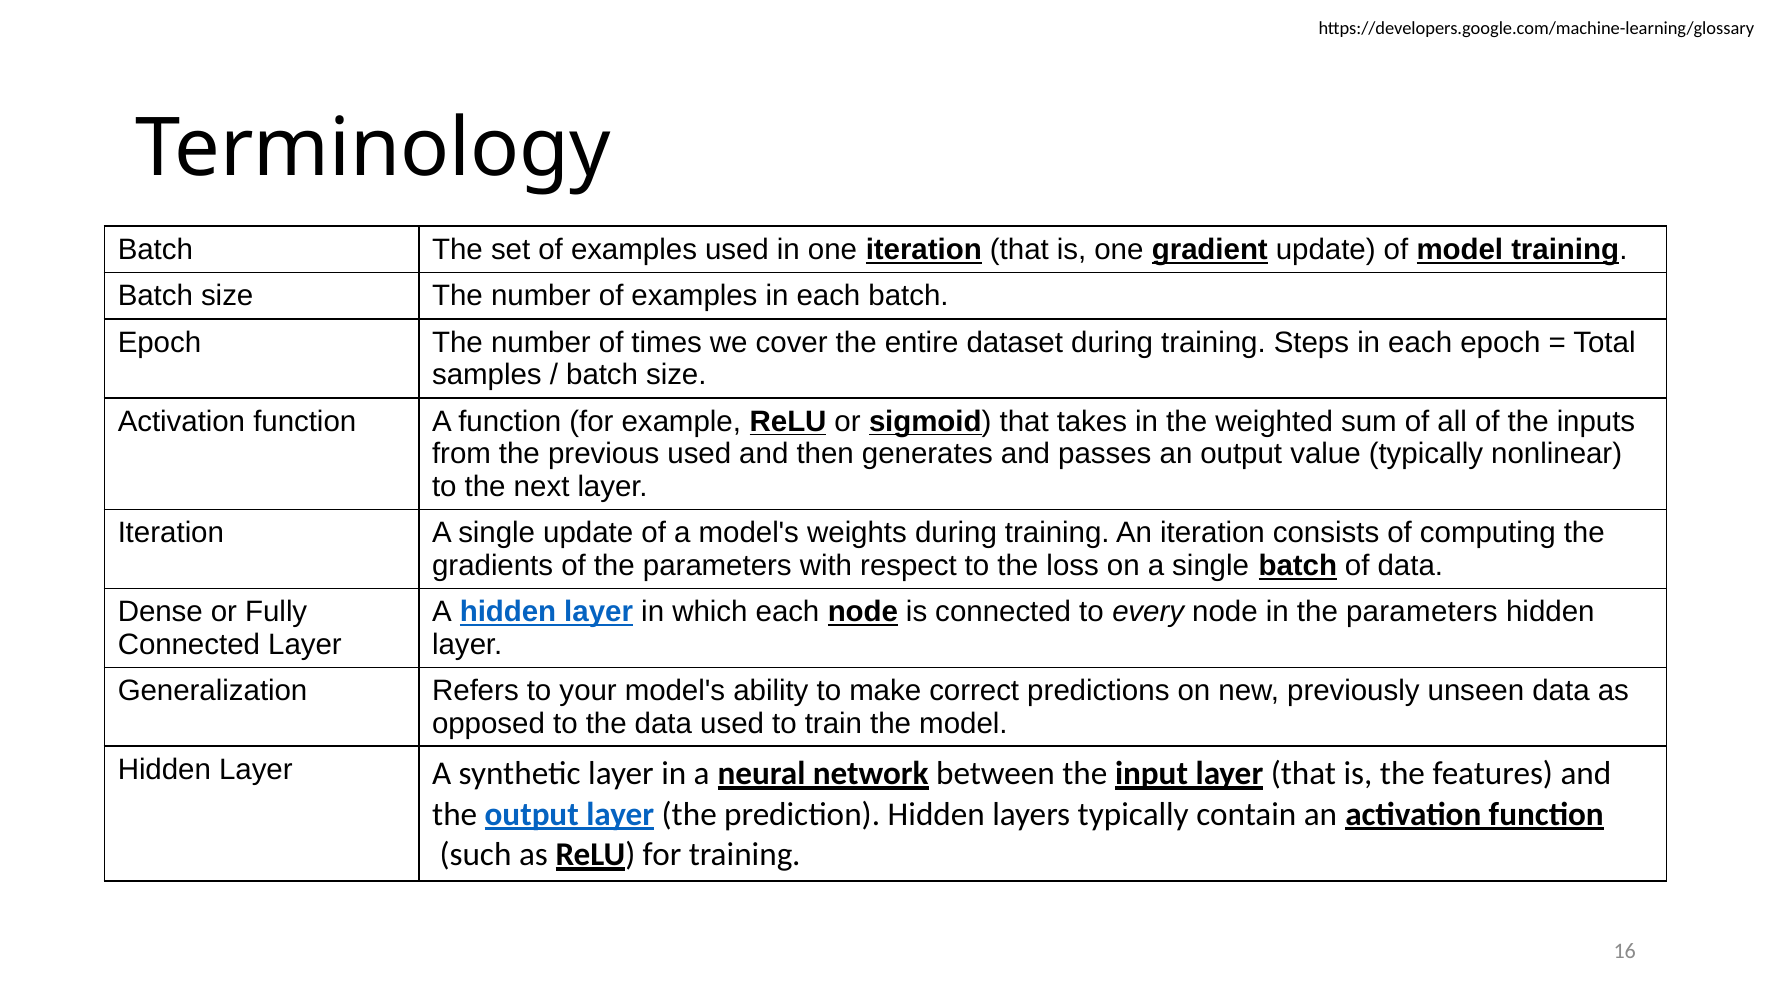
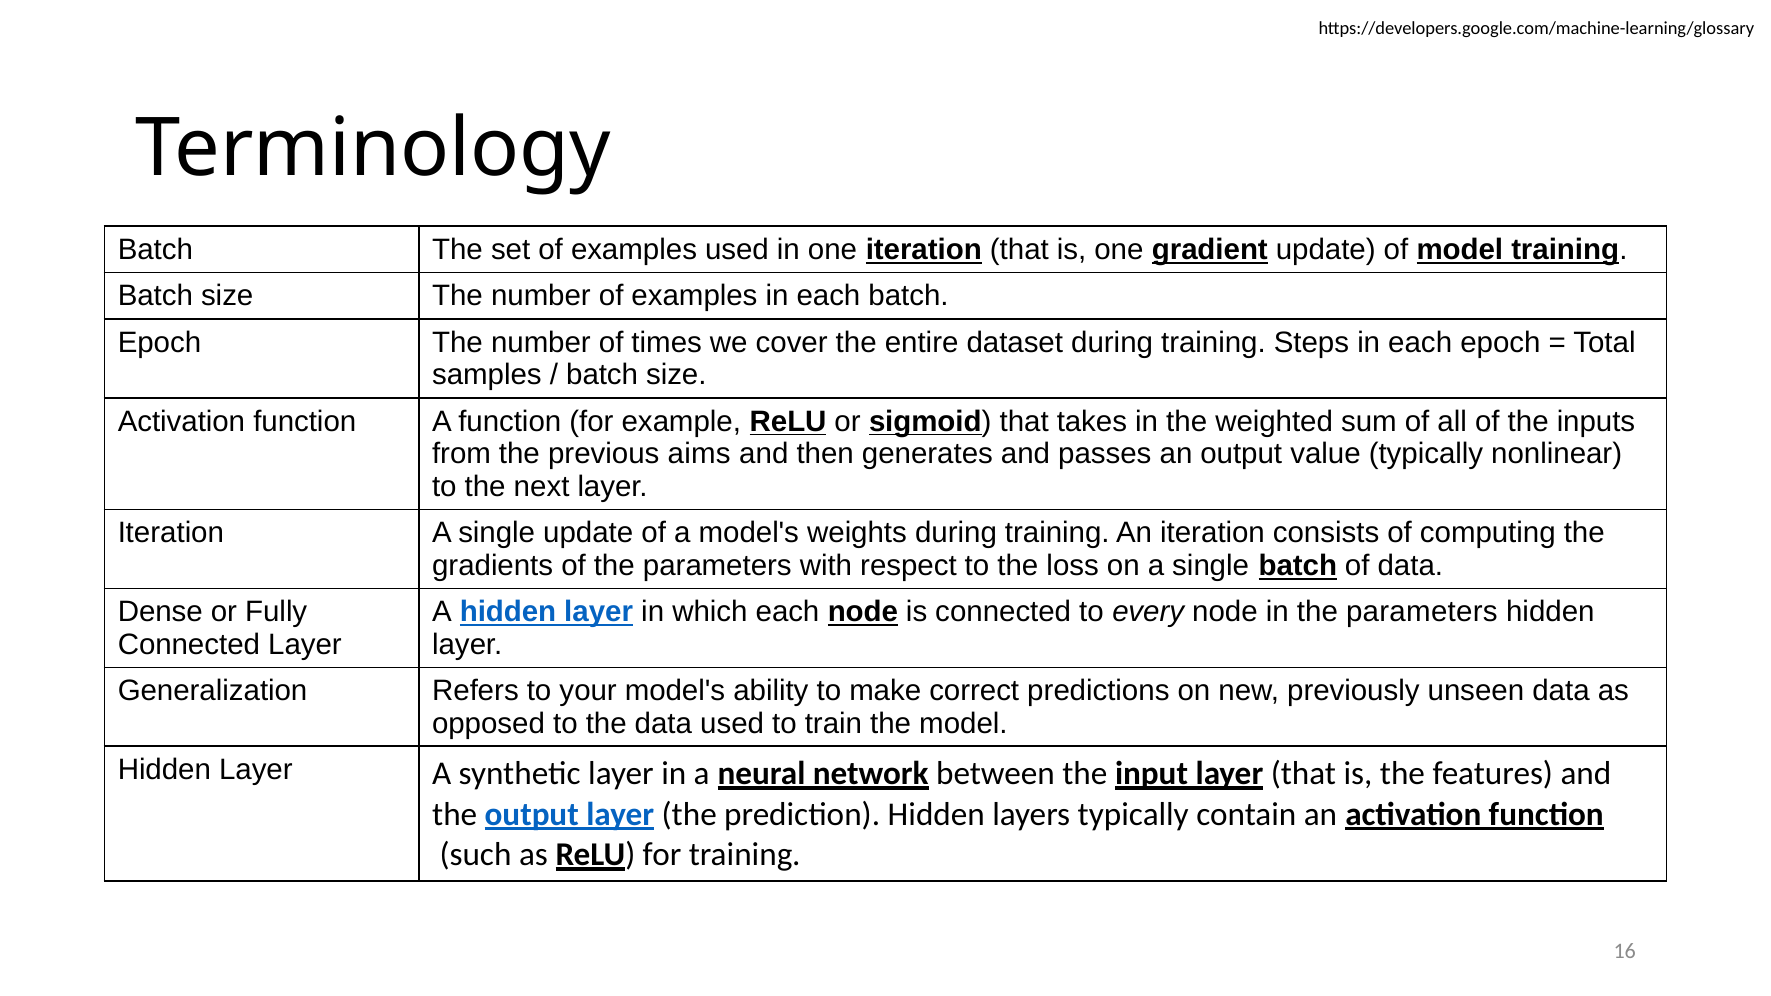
previous used: used -> aims
